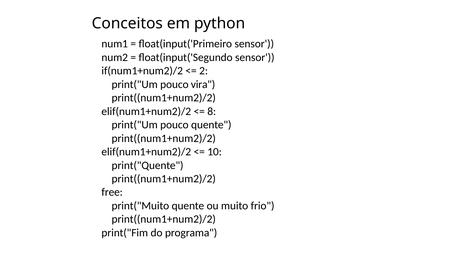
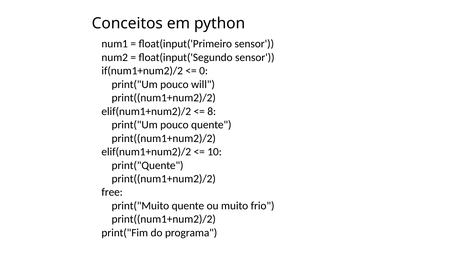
2: 2 -> 0
vira: vira -> will
